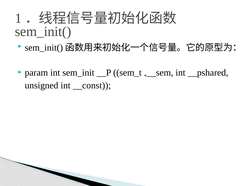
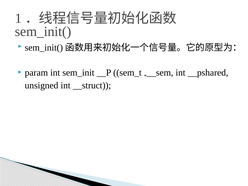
__const: __const -> __struct
